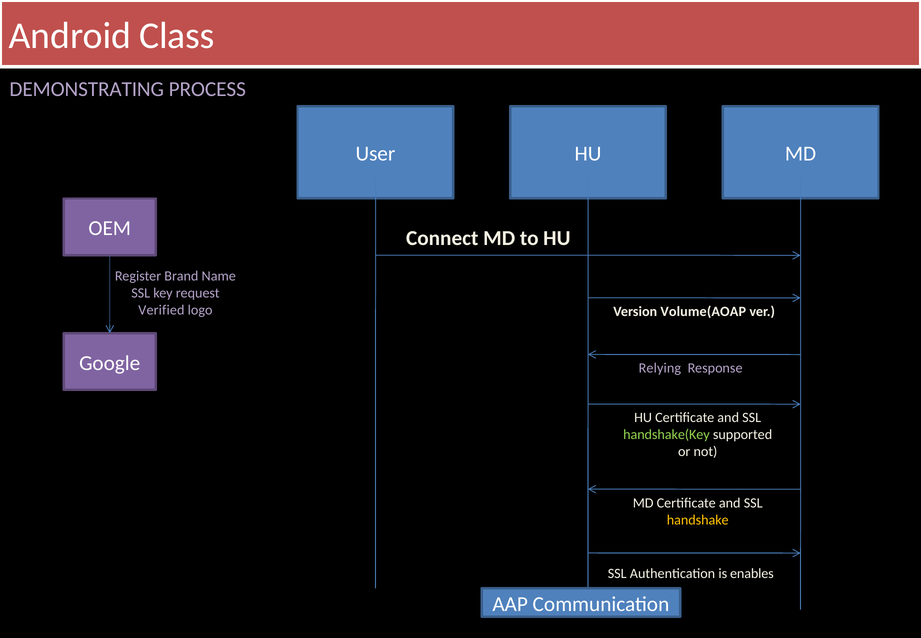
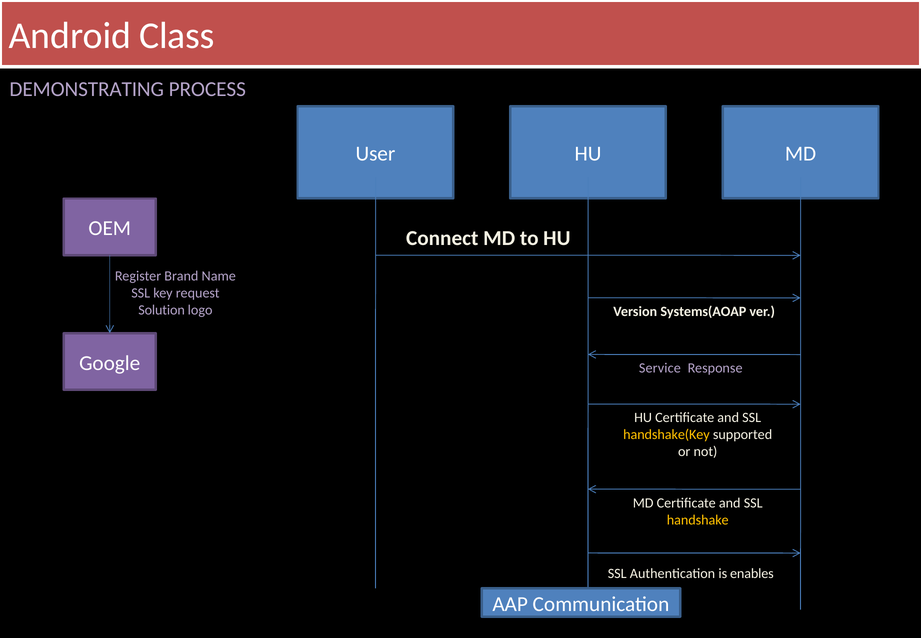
Verified: Verified -> Solution
Volume(AOAP: Volume(AOAP -> Systems(AOAP
Relying: Relying -> Service
handshake(Key colour: light green -> yellow
